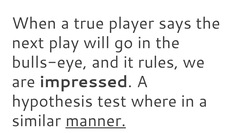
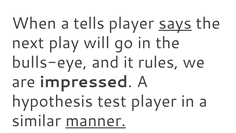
true: true -> tells
says underline: none -> present
test where: where -> player
